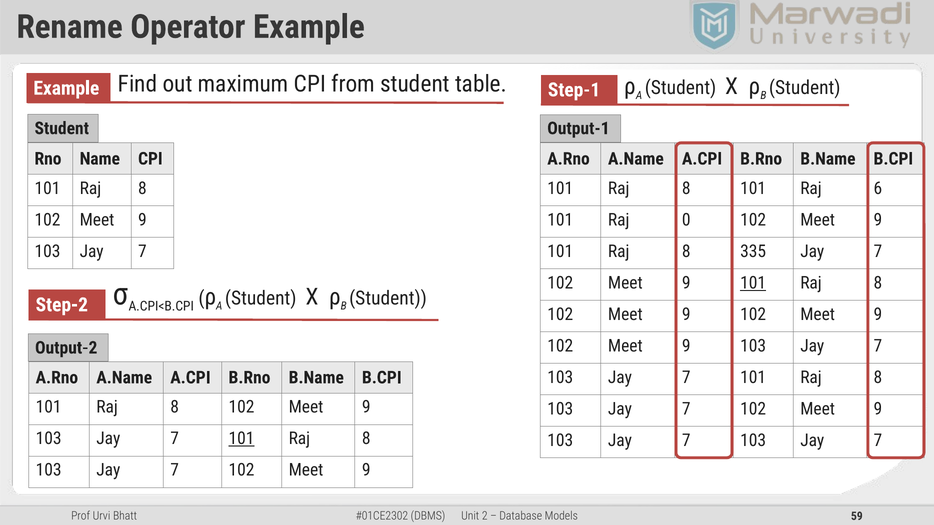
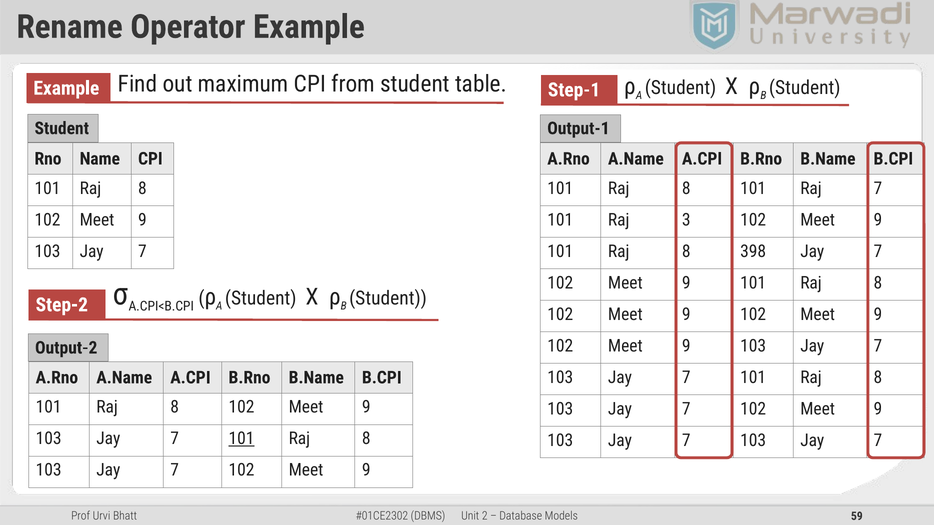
Raj 6: 6 -> 7
0: 0 -> 3
335: 335 -> 398
101 at (753, 283) underline: present -> none
